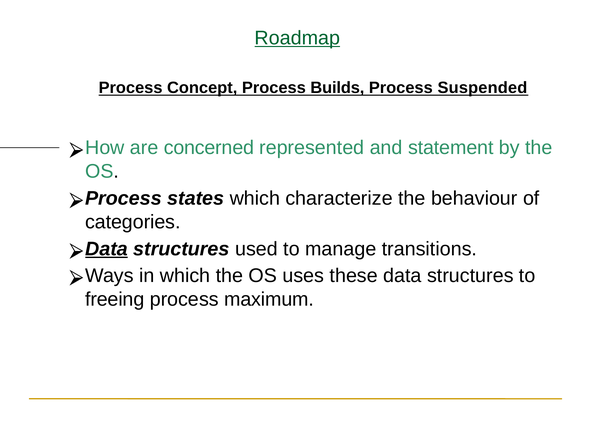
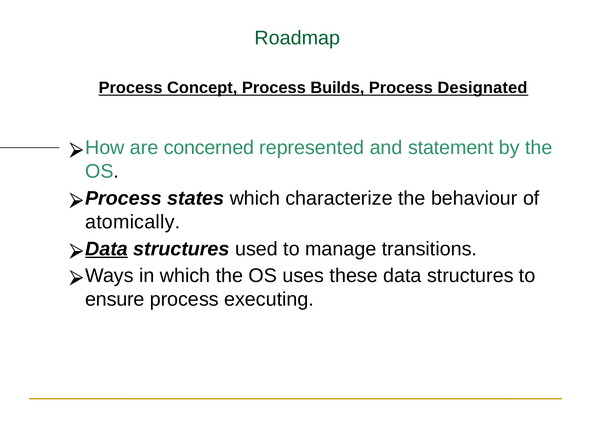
Roadmap underline: present -> none
Suspended: Suspended -> Designated
categories: categories -> atomically
freeing: freeing -> ensure
maximum: maximum -> executing
